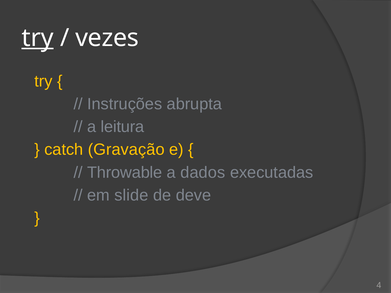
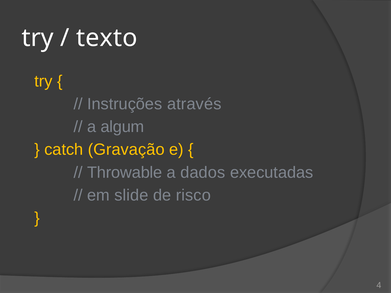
try at (38, 38) underline: present -> none
vezes: vezes -> texto
abrupta: abrupta -> através
leitura: leitura -> algum
deve: deve -> risco
